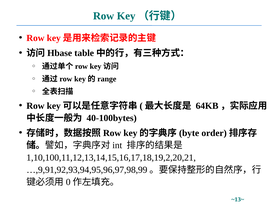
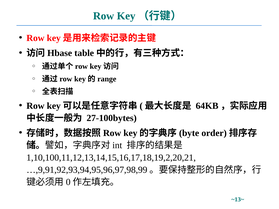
40-100bytes: 40-100bytes -> 27-100bytes
